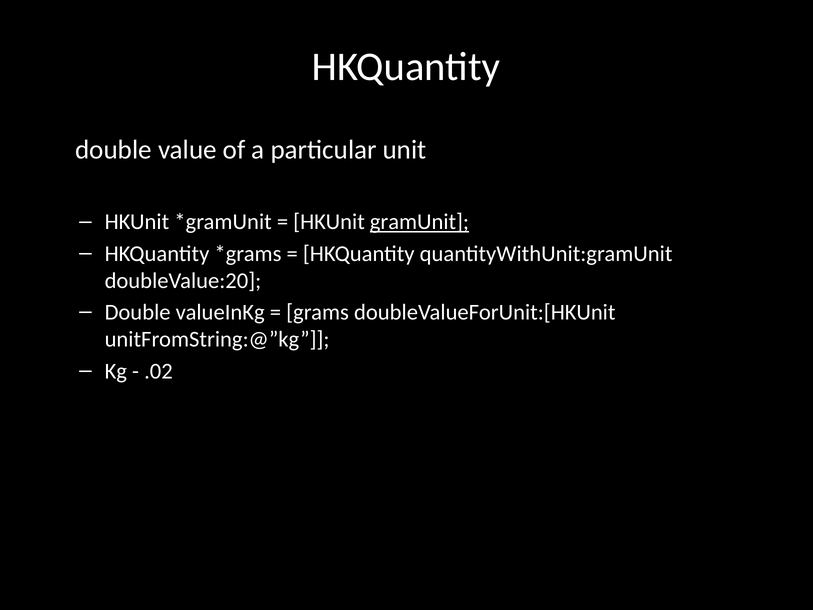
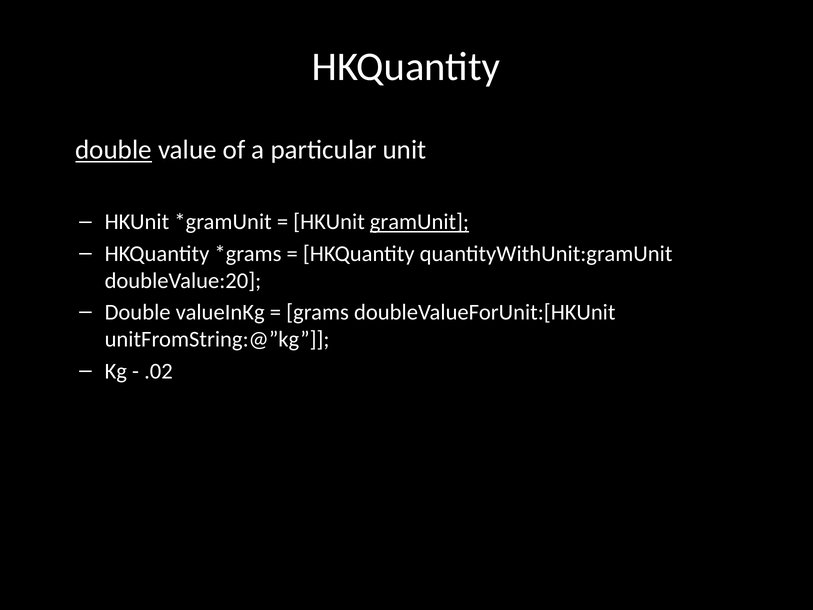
double at (114, 150) underline: none -> present
